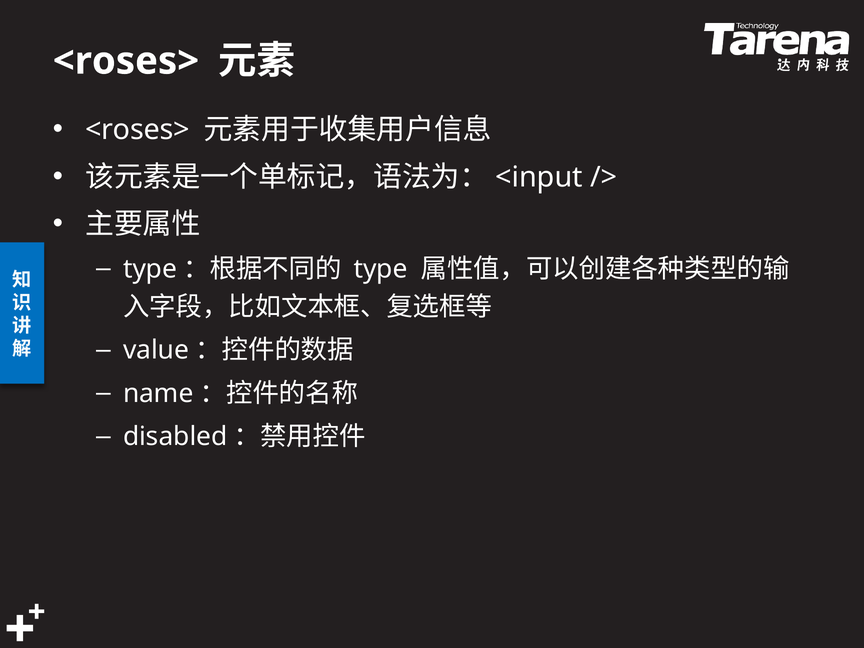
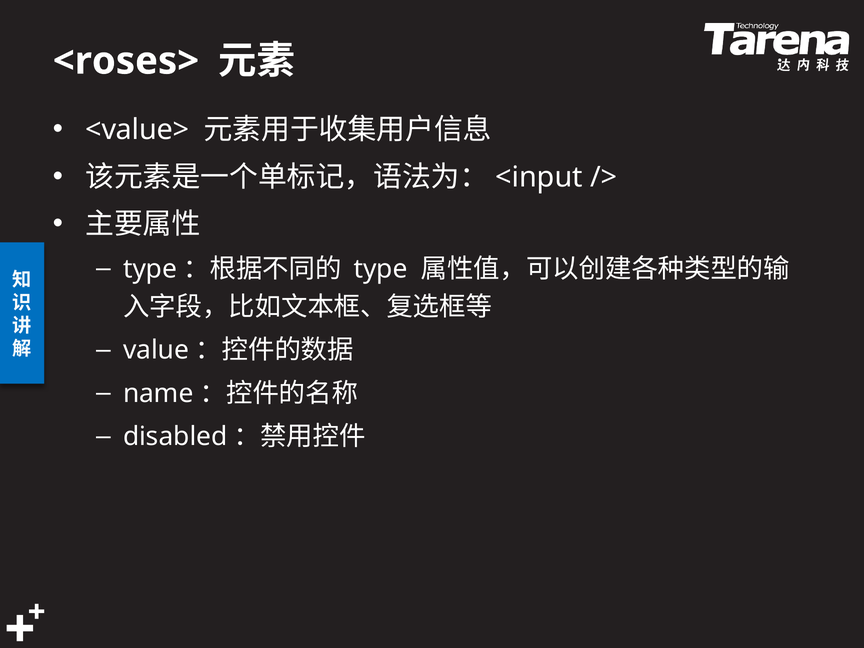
<roses> at (137, 130): <roses> -> <value>
